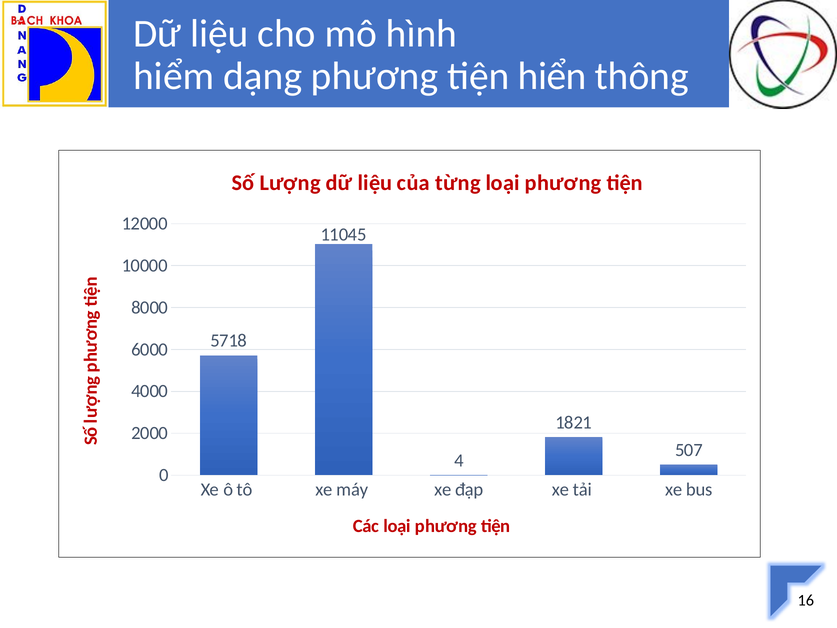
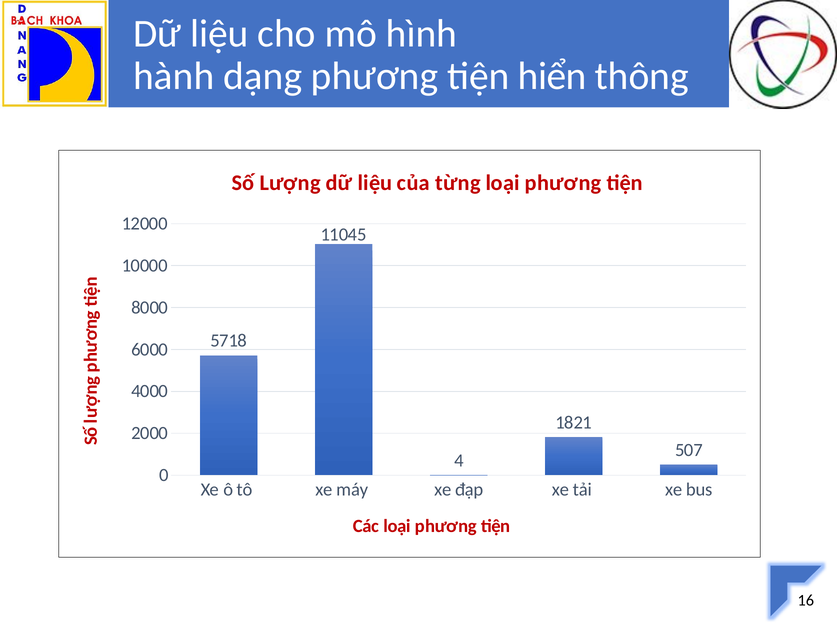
hiểm: hiểm -> hành
